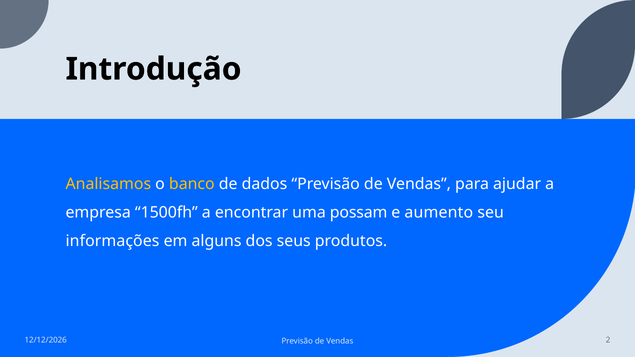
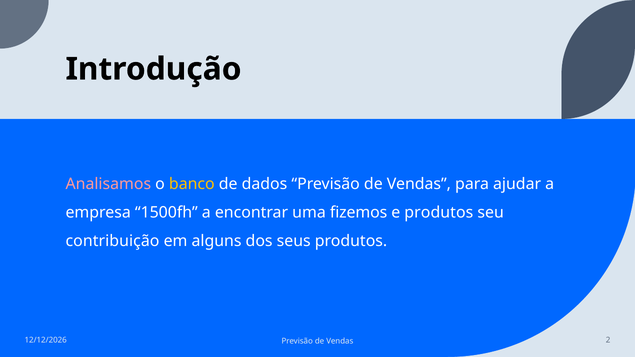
Analisamos colour: yellow -> pink
possam: possam -> fizemos
e aumento: aumento -> produtos
informações: informações -> contribuição
